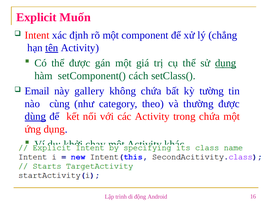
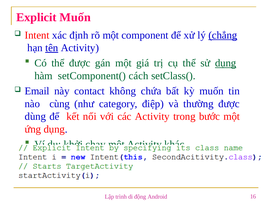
chẳng underline: none -> present
gallery: gallery -> contact
kỳ tường: tường -> muốn
theo: theo -> điệp
dùng underline: present -> none
trong chứa: chứa -> bước
